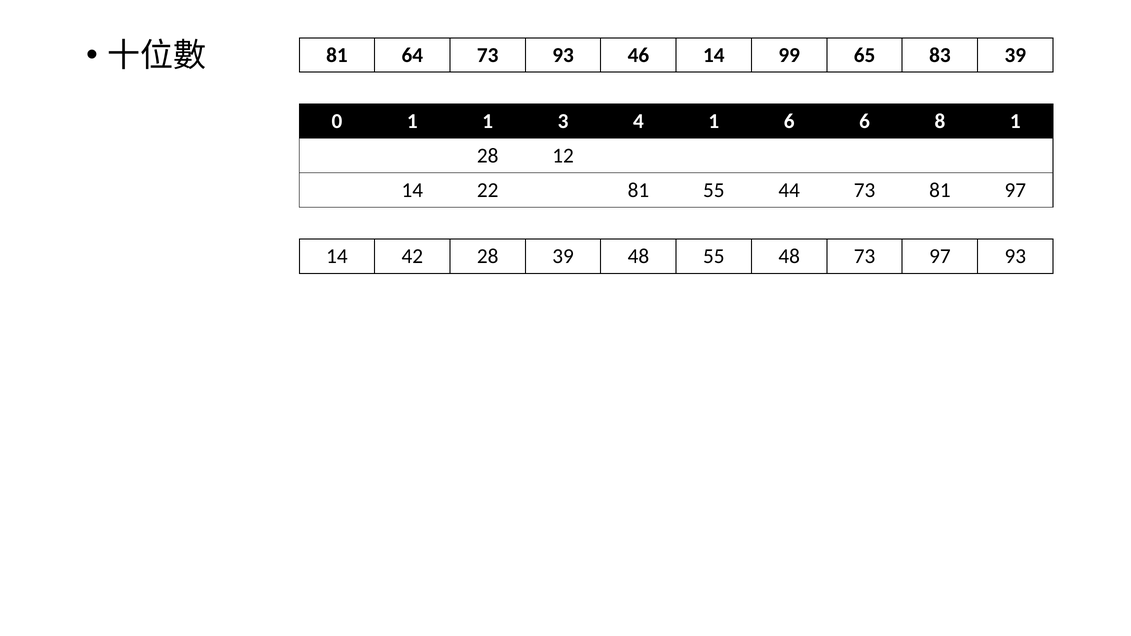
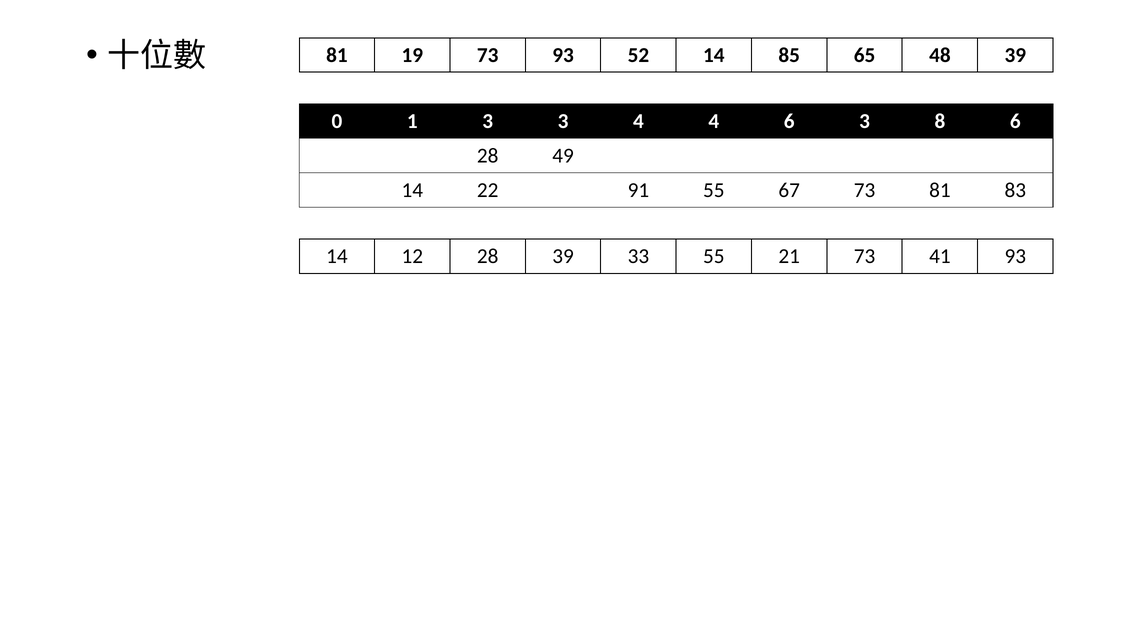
64: 64 -> 19
46: 46 -> 52
99: 99 -> 85
83: 83 -> 48
1 1: 1 -> 3
4 1: 1 -> 4
6 6: 6 -> 3
8 1: 1 -> 6
12: 12 -> 49
22 81: 81 -> 91
44: 44 -> 67
81 97: 97 -> 83
42: 42 -> 12
39 48: 48 -> 33
55 48: 48 -> 21
73 97: 97 -> 41
